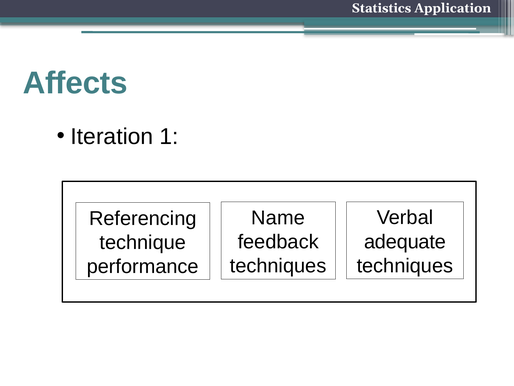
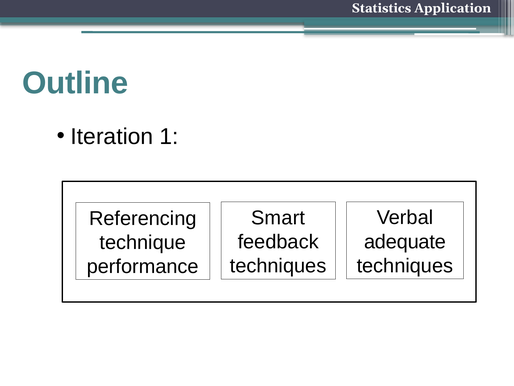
Affects: Affects -> Outline
Name: Name -> Smart
